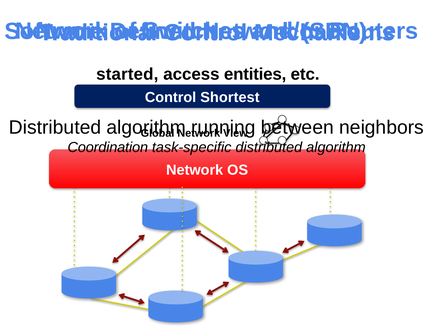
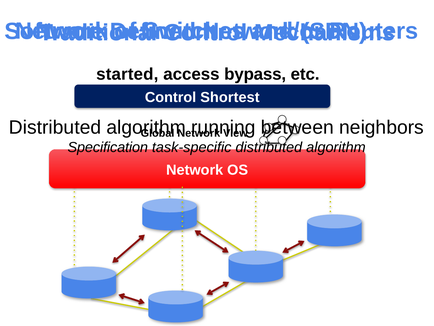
entities: entities -> bypass
Coordination: Coordination -> Specification
